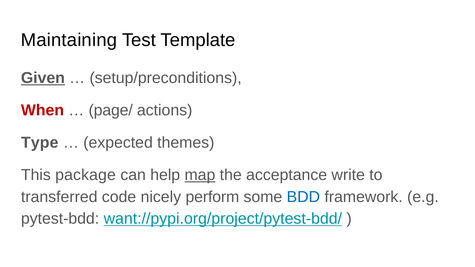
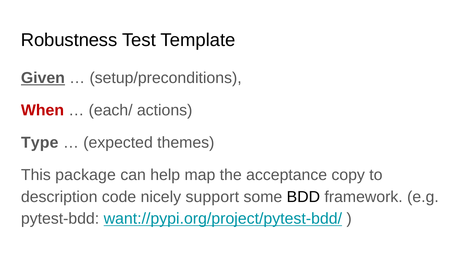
Maintaining: Maintaining -> Robustness
page/: page/ -> each/
map underline: present -> none
write: write -> copy
transferred: transferred -> description
perform: perform -> support
BDD colour: blue -> black
